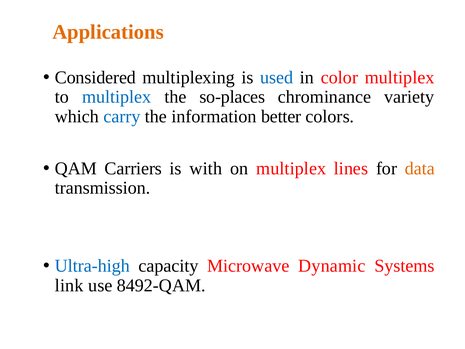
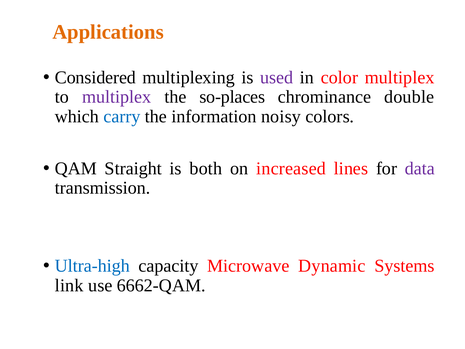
used colour: blue -> purple
multiplex at (117, 97) colour: blue -> purple
variety: variety -> double
better: better -> noisy
Carriers: Carriers -> Straight
with: with -> both
on multiplex: multiplex -> increased
data colour: orange -> purple
8492-QAM: 8492-QAM -> 6662-QAM
